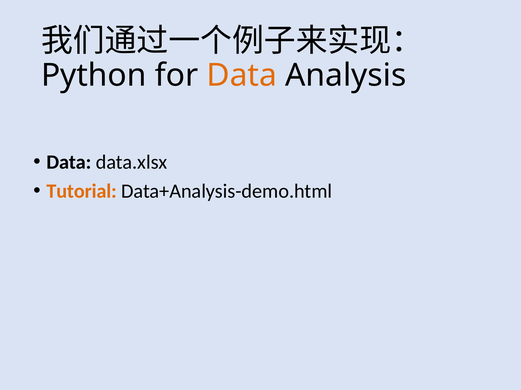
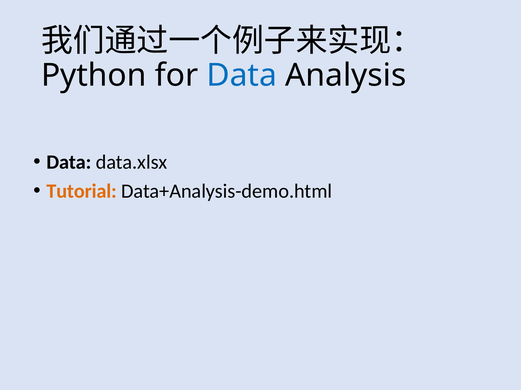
Data at (242, 76) colour: orange -> blue
